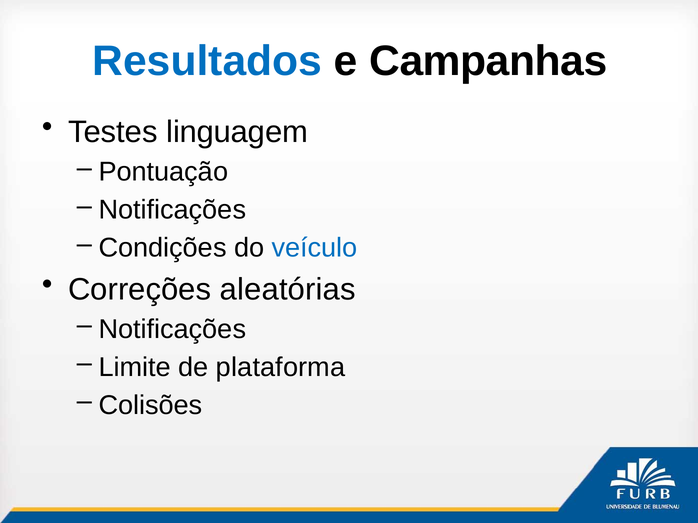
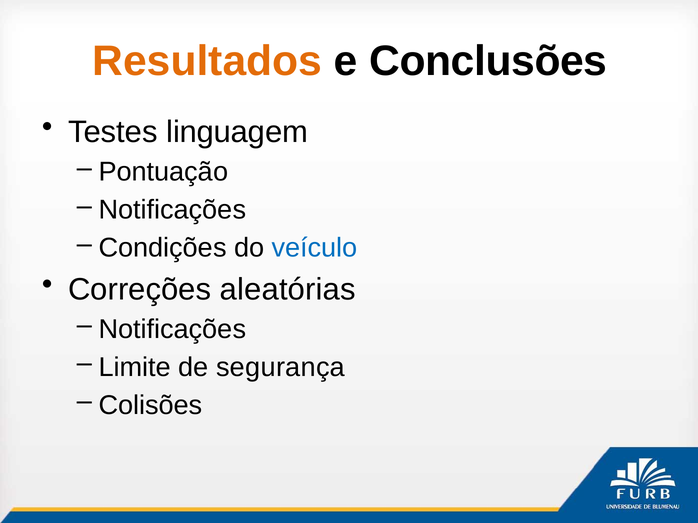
Resultados colour: blue -> orange
Campanhas: Campanhas -> Conclusões
plataforma: plataforma -> segurança
